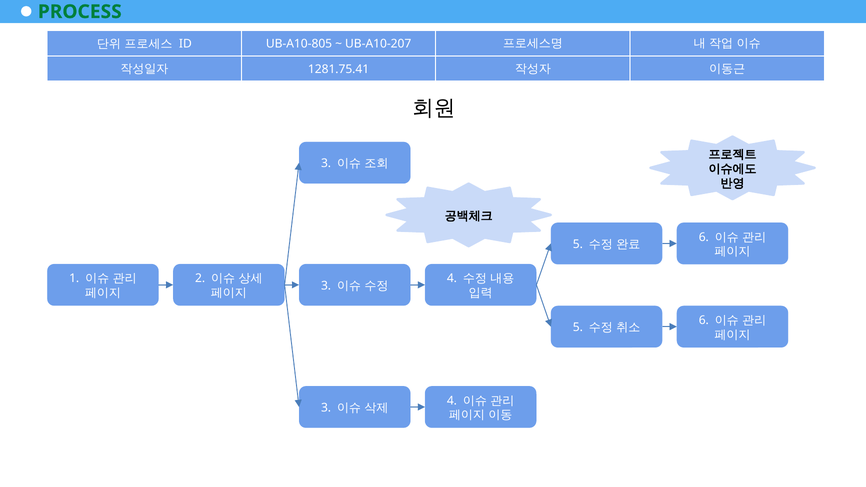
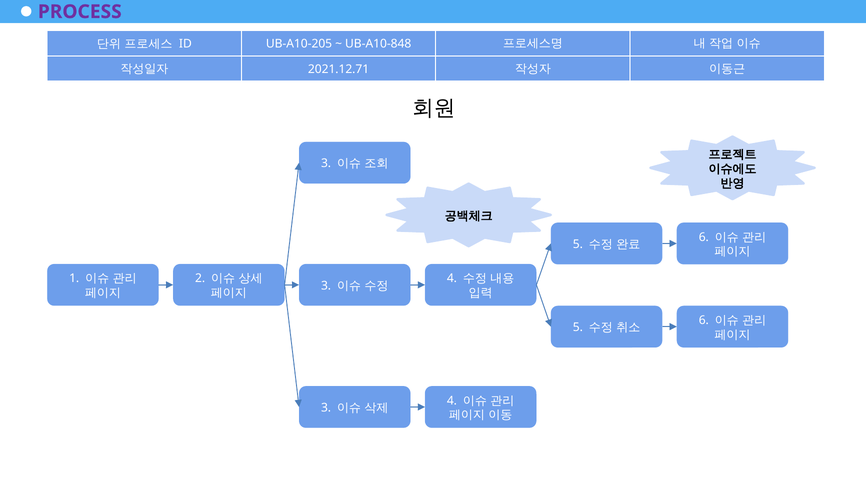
PROCESS colour: green -> purple
UB-A10-805: UB-A10-805 -> UB-A10-205
UB-A10-207: UB-A10-207 -> UB-A10-848
1281.75.41: 1281.75.41 -> 2021.12.71
